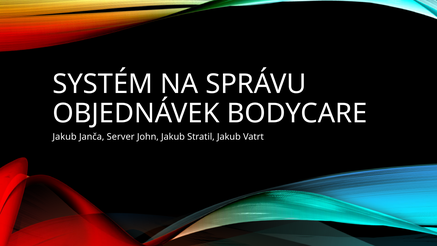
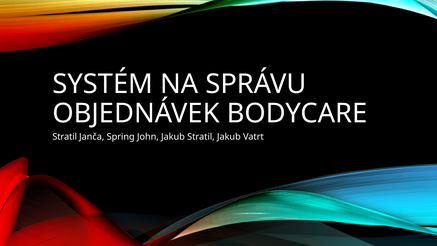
Jakub at (65, 137): Jakub -> Stratil
Server: Server -> Spring
